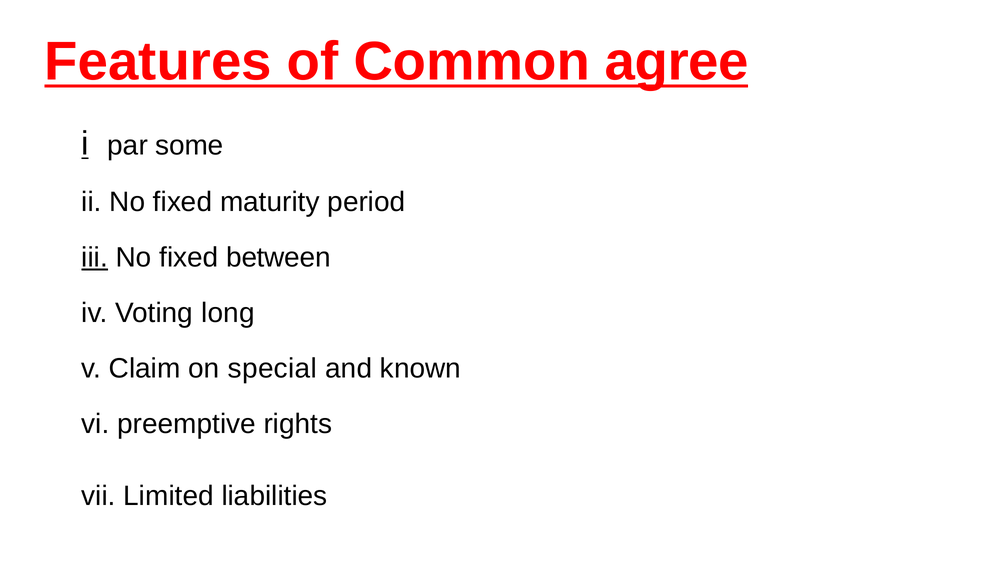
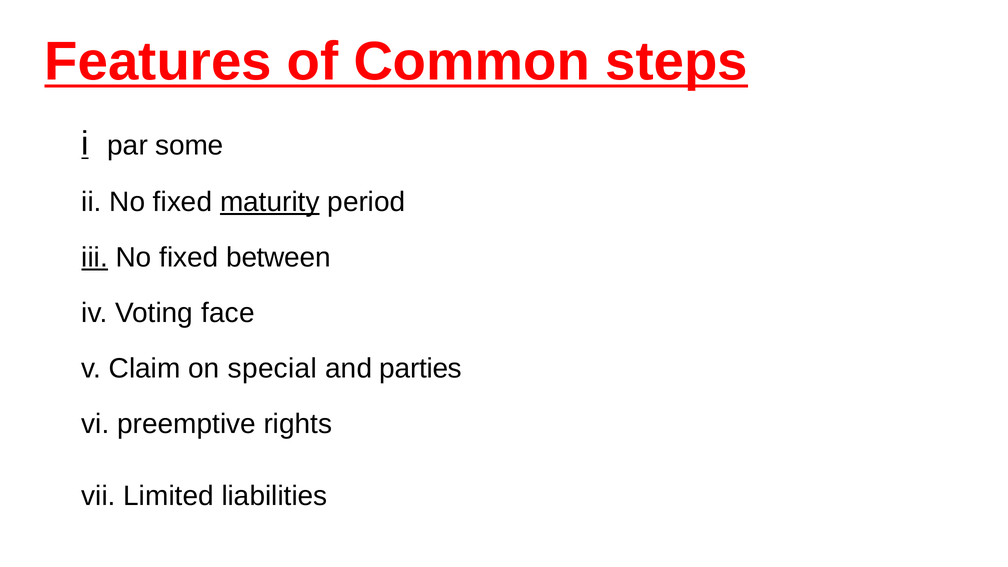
agree: agree -> steps
maturity underline: none -> present
long: long -> face
known: known -> parties
